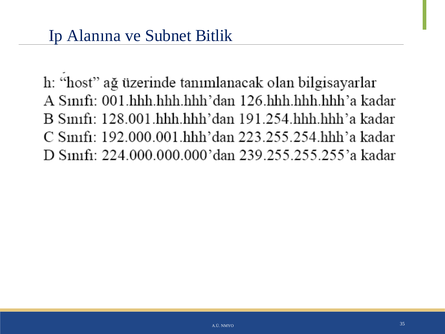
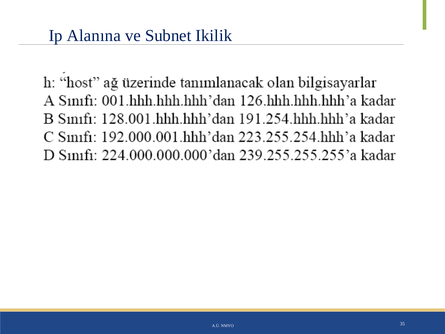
Bitlik: Bitlik -> Ikilik
